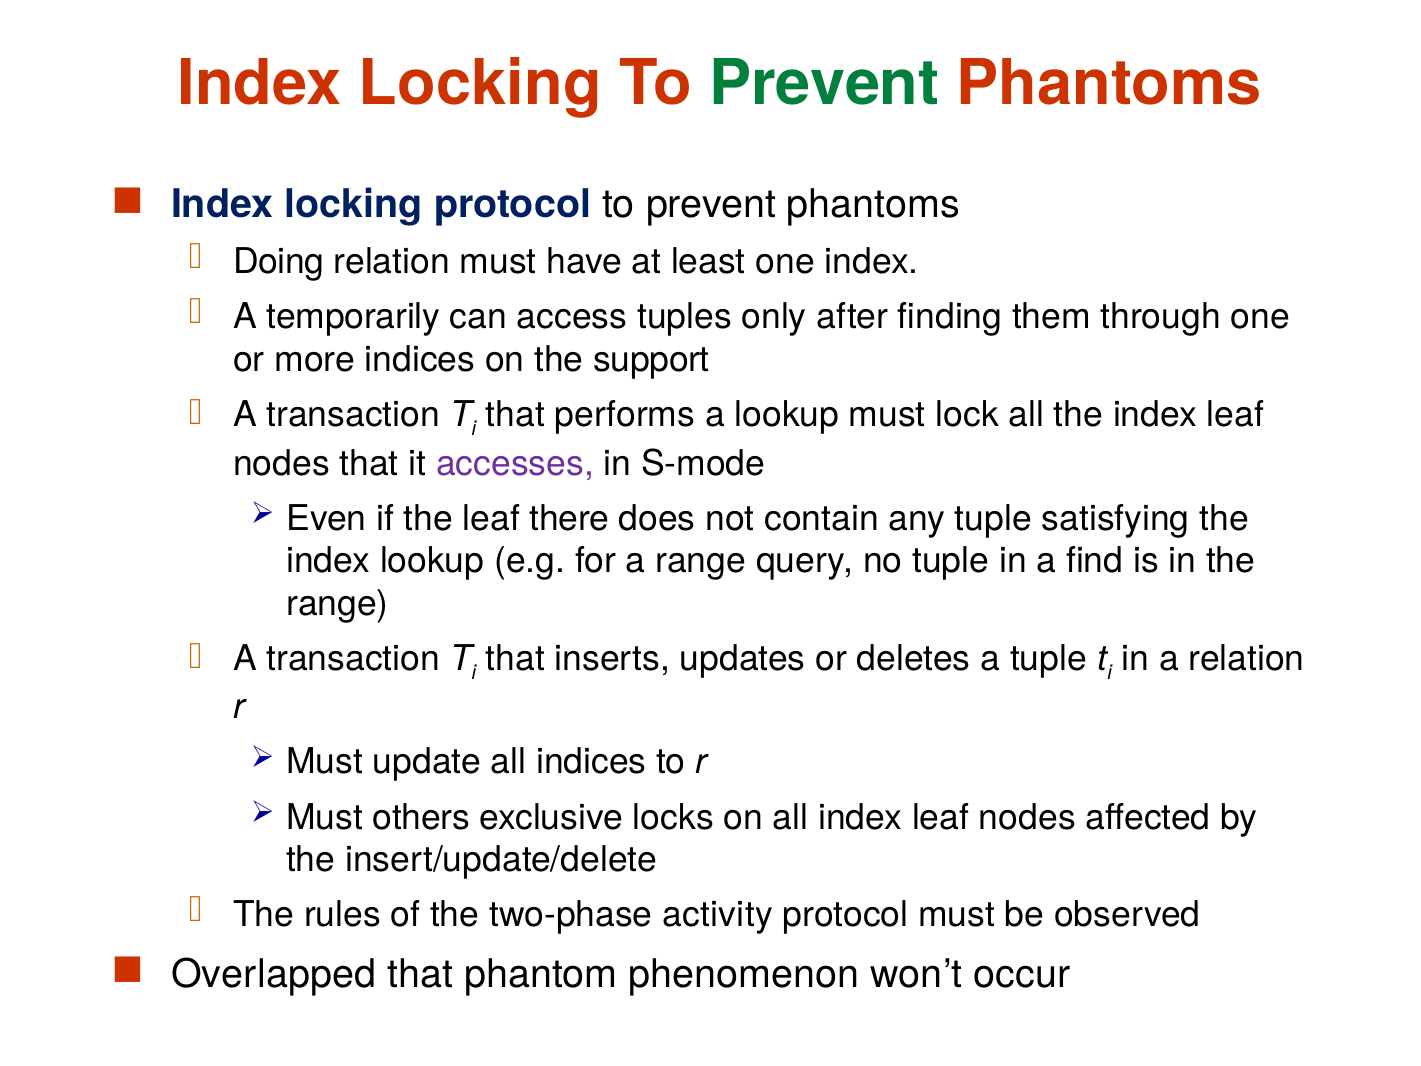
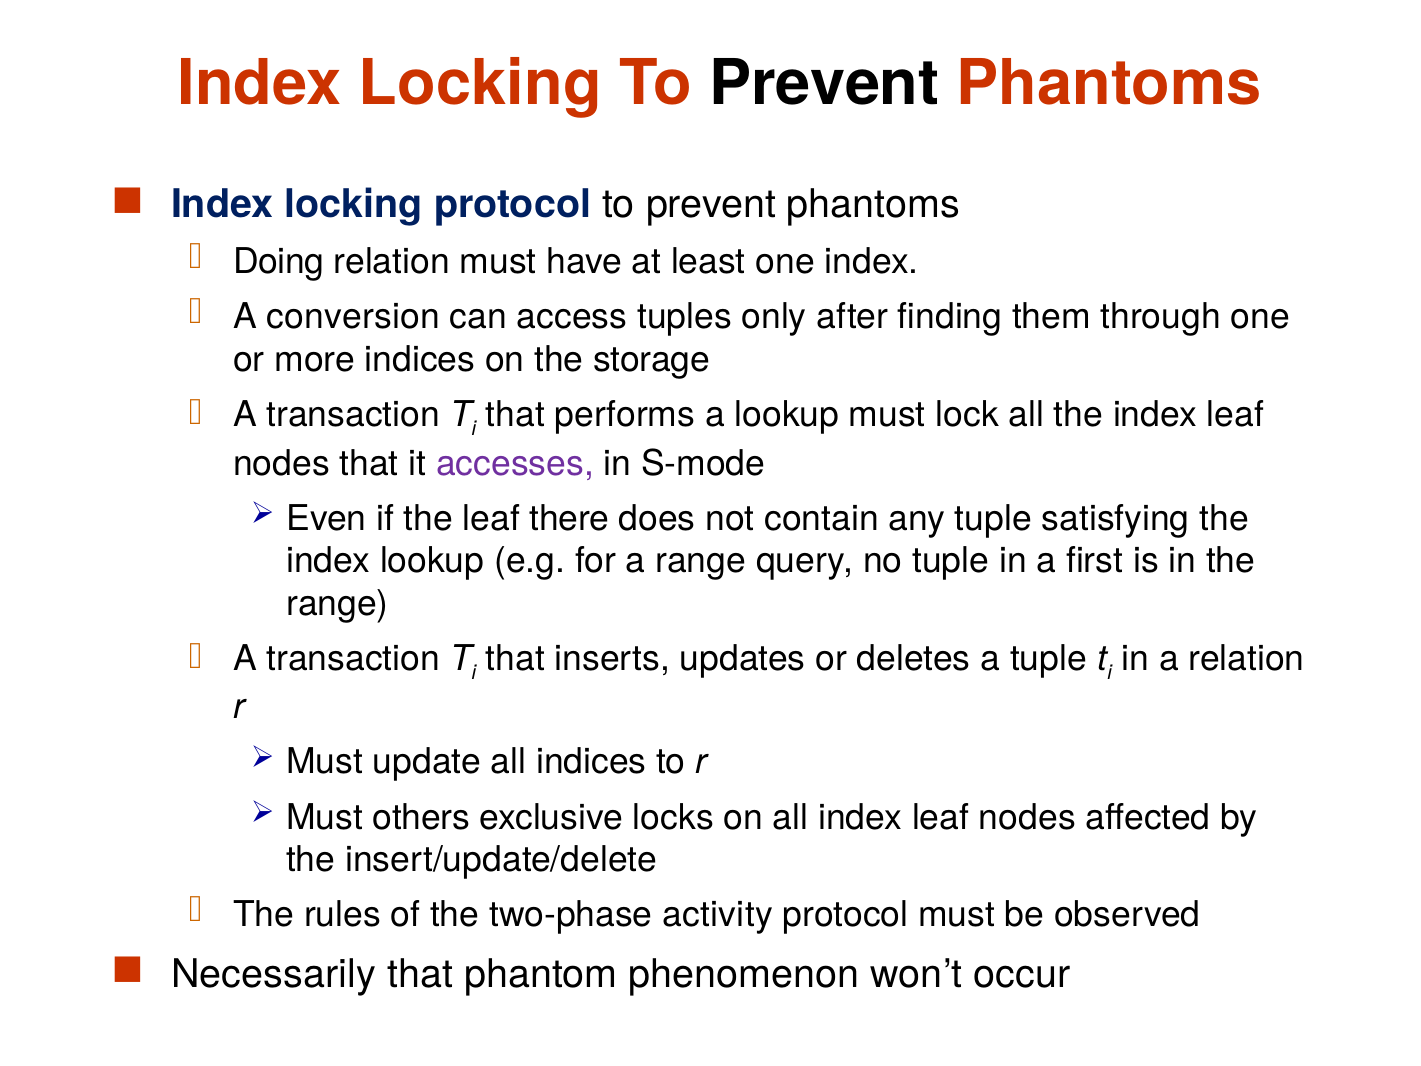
Prevent at (824, 84) colour: green -> black
temporarily: temporarily -> conversion
support: support -> storage
find: find -> first
Overlapped: Overlapped -> Necessarily
